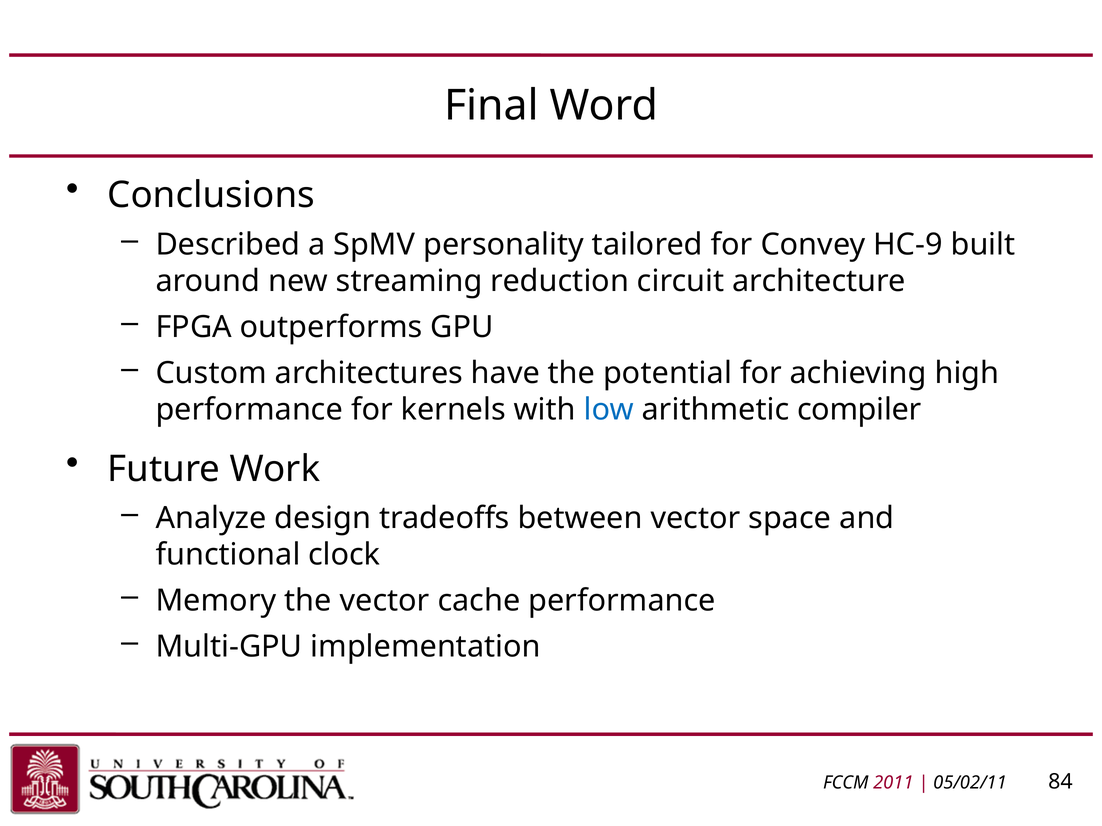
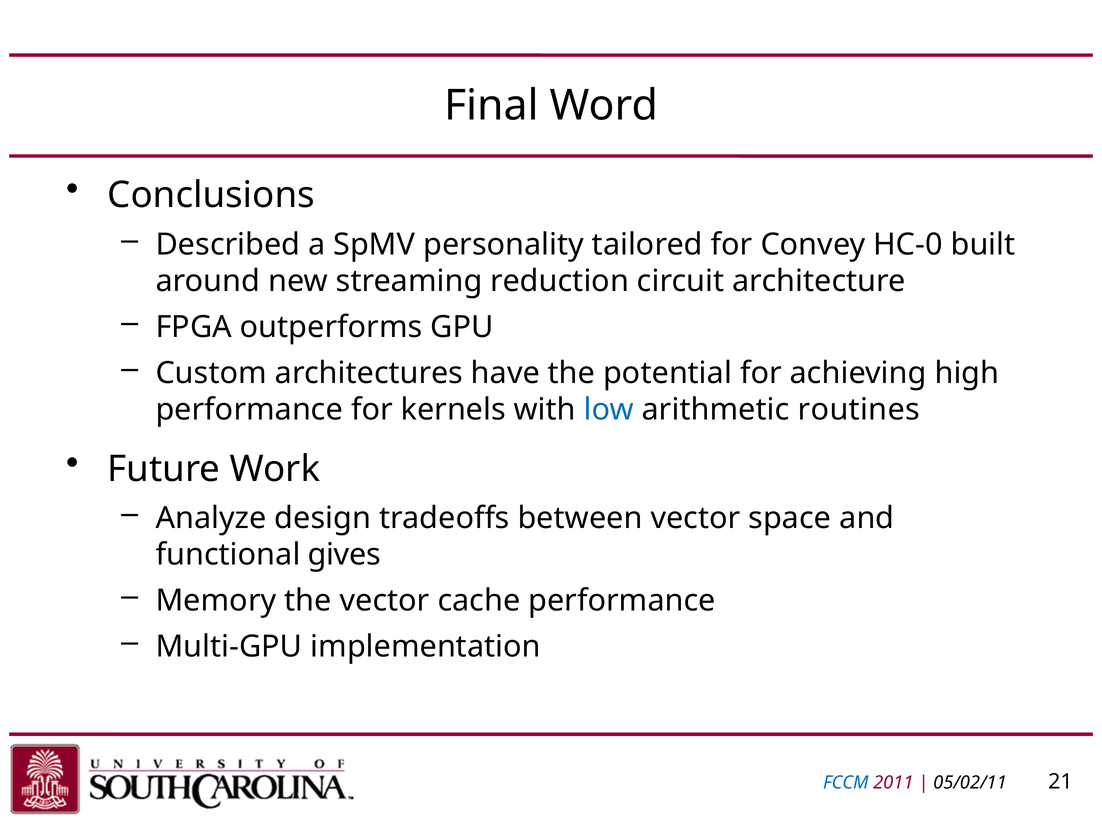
HC-9: HC-9 -> HC-0
compiler: compiler -> routines
clock: clock -> gives
FCCM colour: black -> blue
84: 84 -> 21
